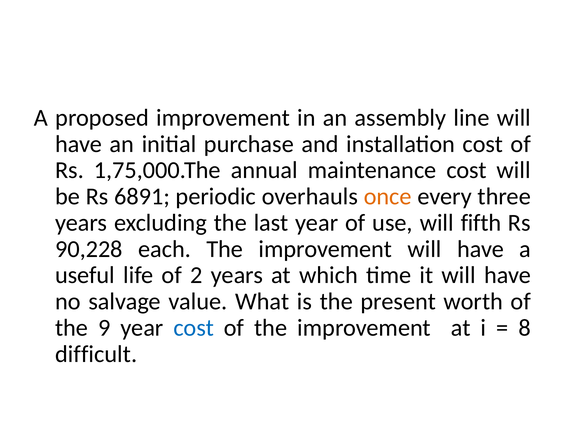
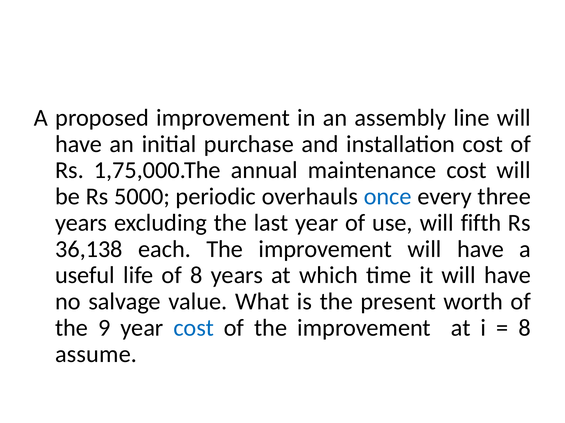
6891: 6891 -> 5000
once colour: orange -> blue
90,228: 90,228 -> 36,138
of 2: 2 -> 8
difficult: difficult -> assume
